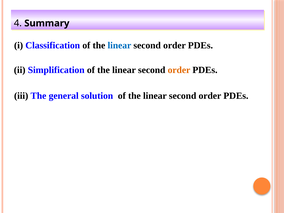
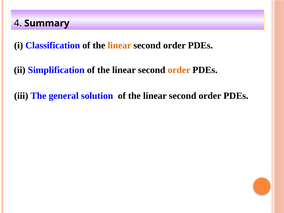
linear at (119, 45) colour: blue -> orange
